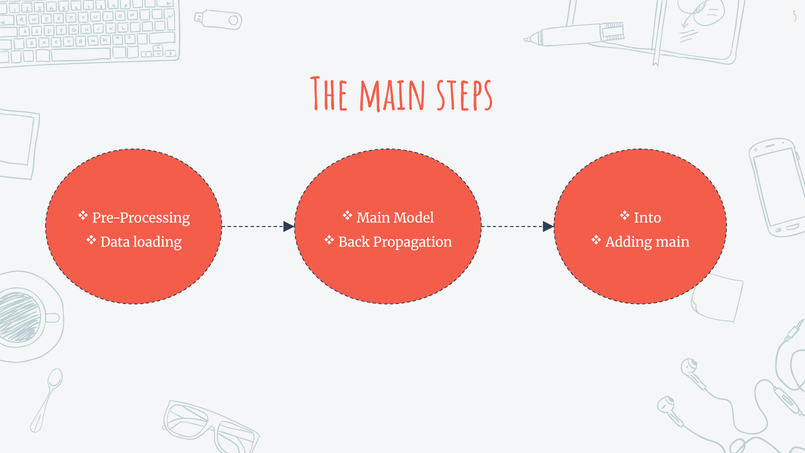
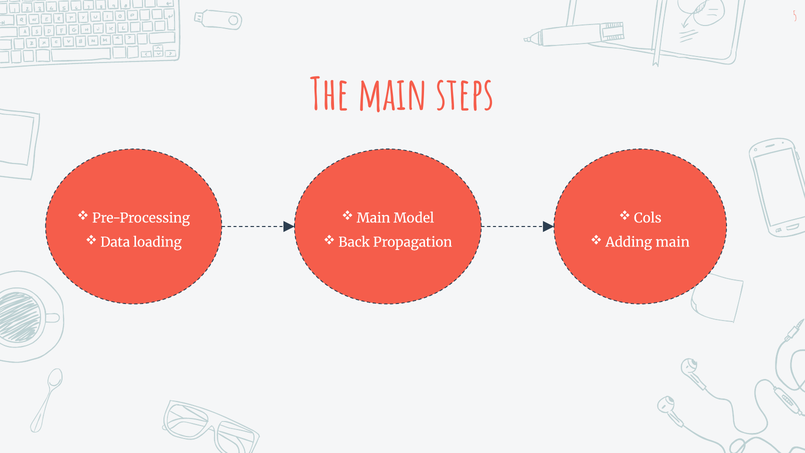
Into: Into -> Cols
